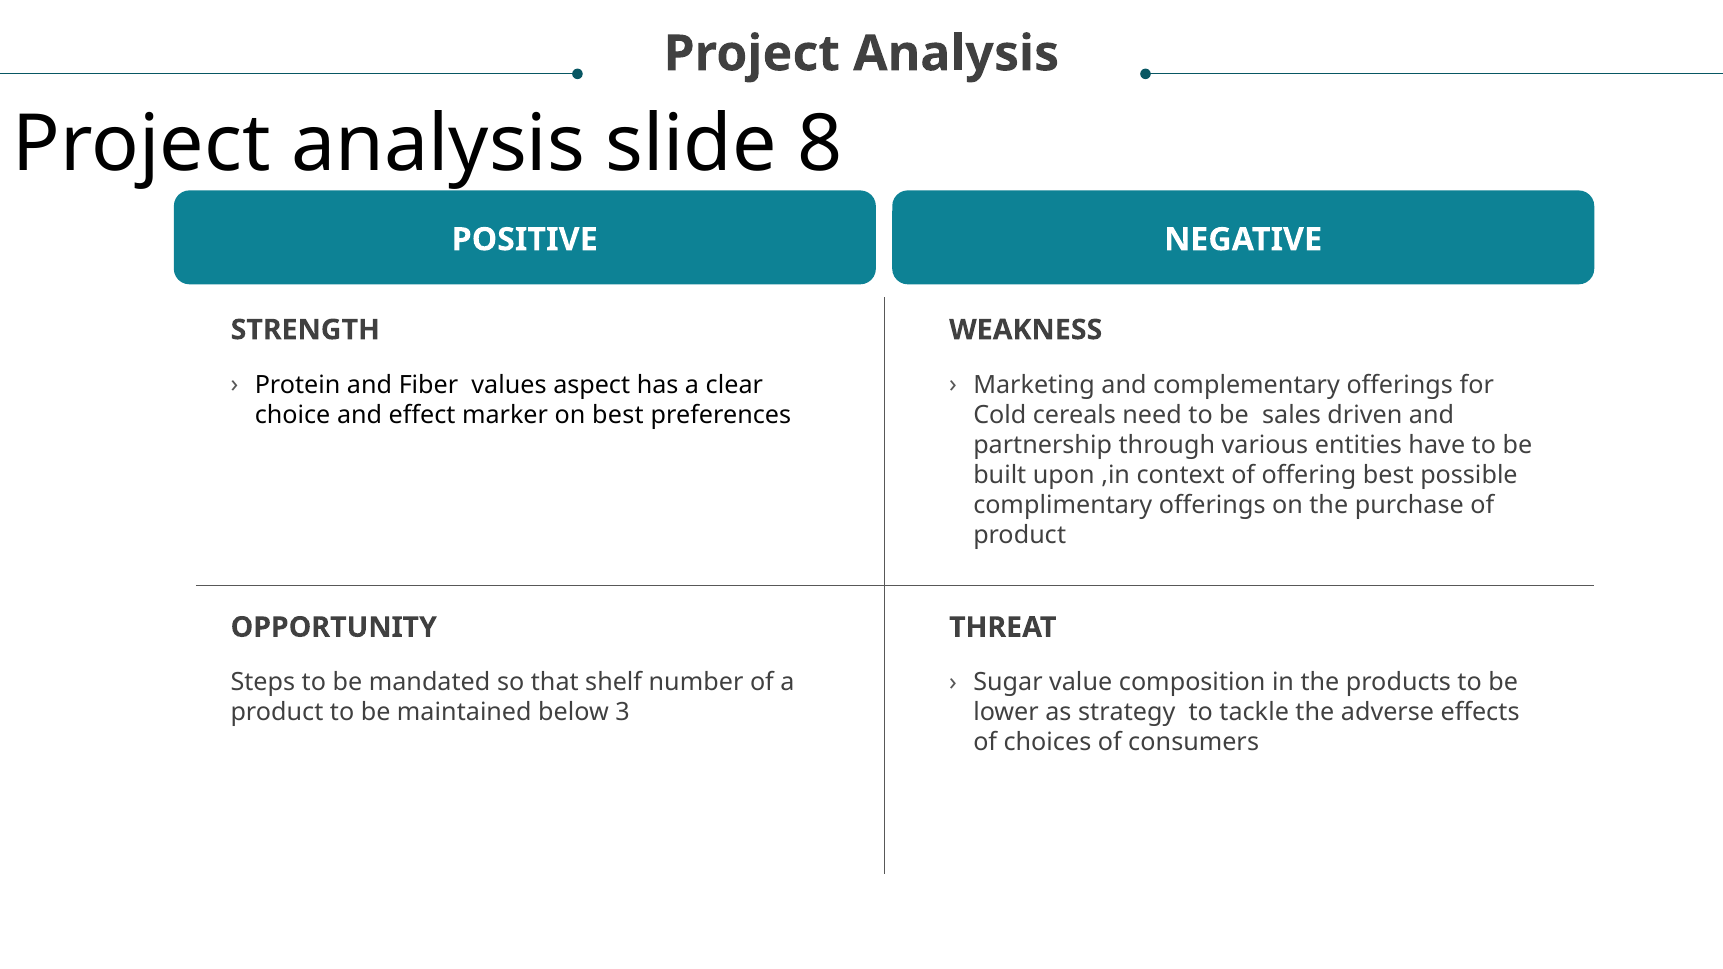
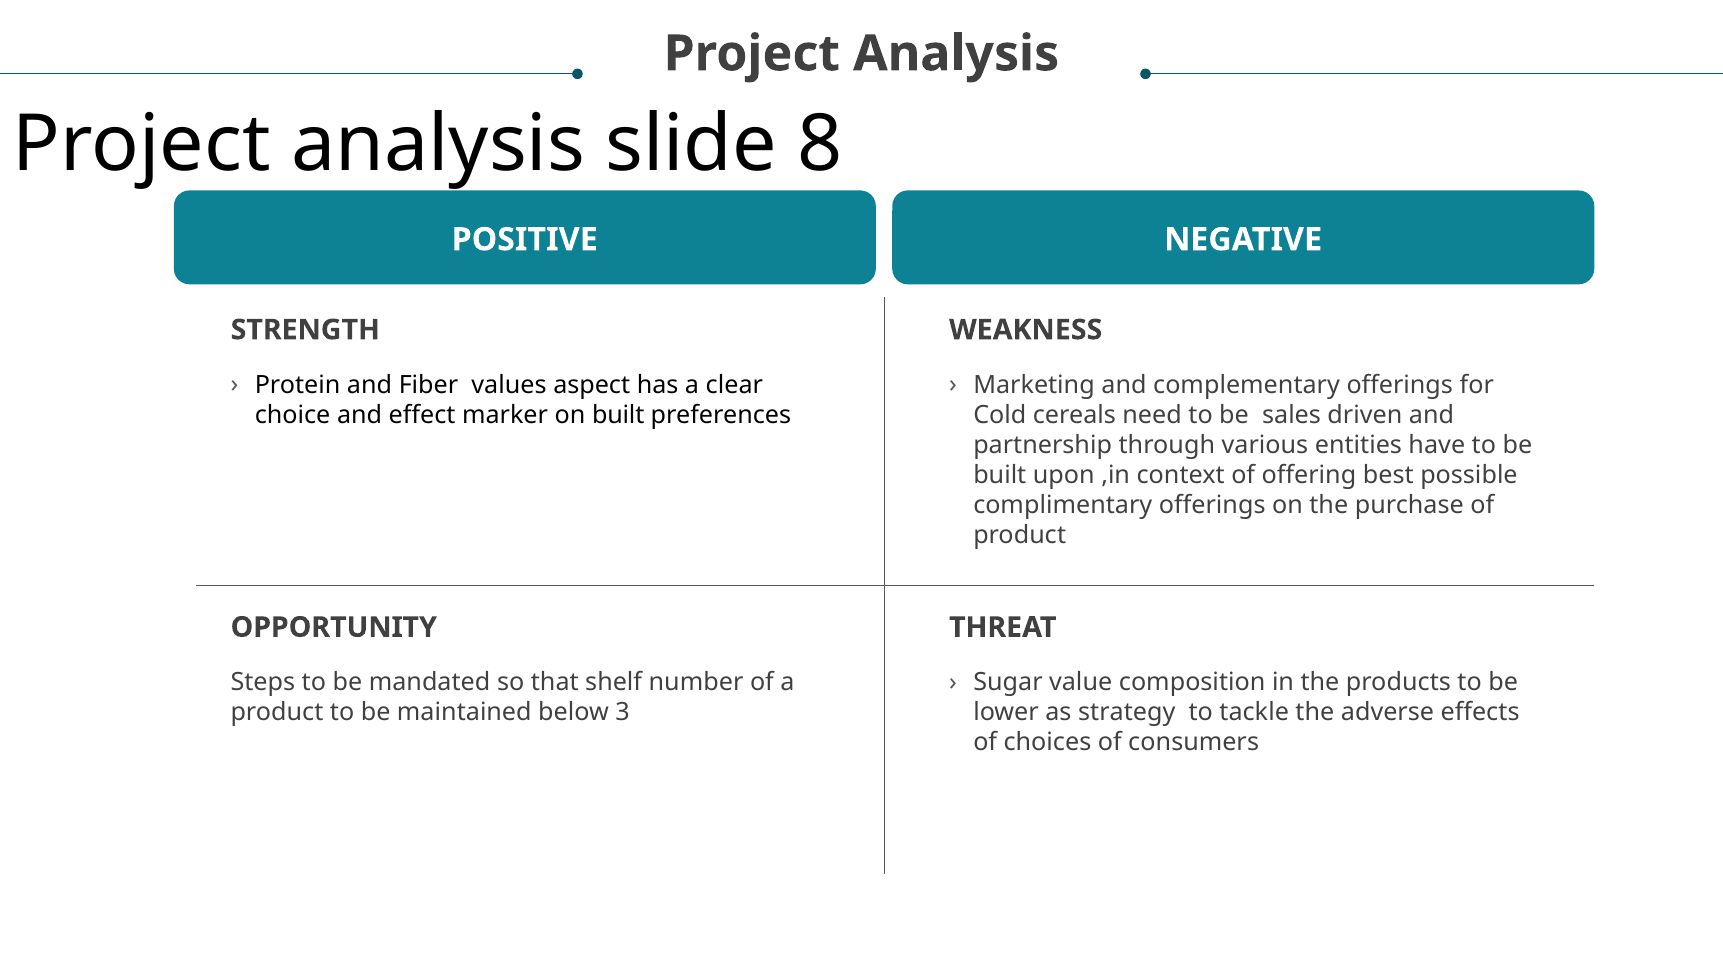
on best: best -> built
